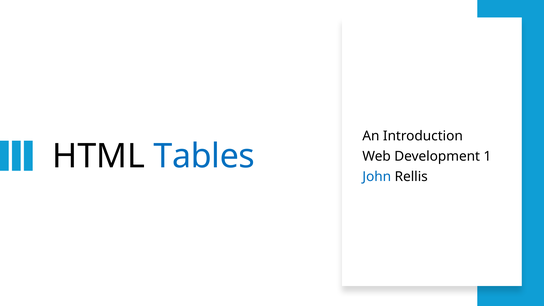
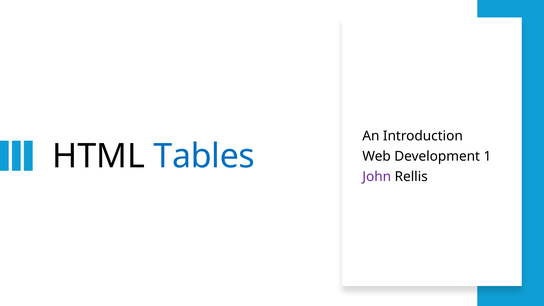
John colour: blue -> purple
